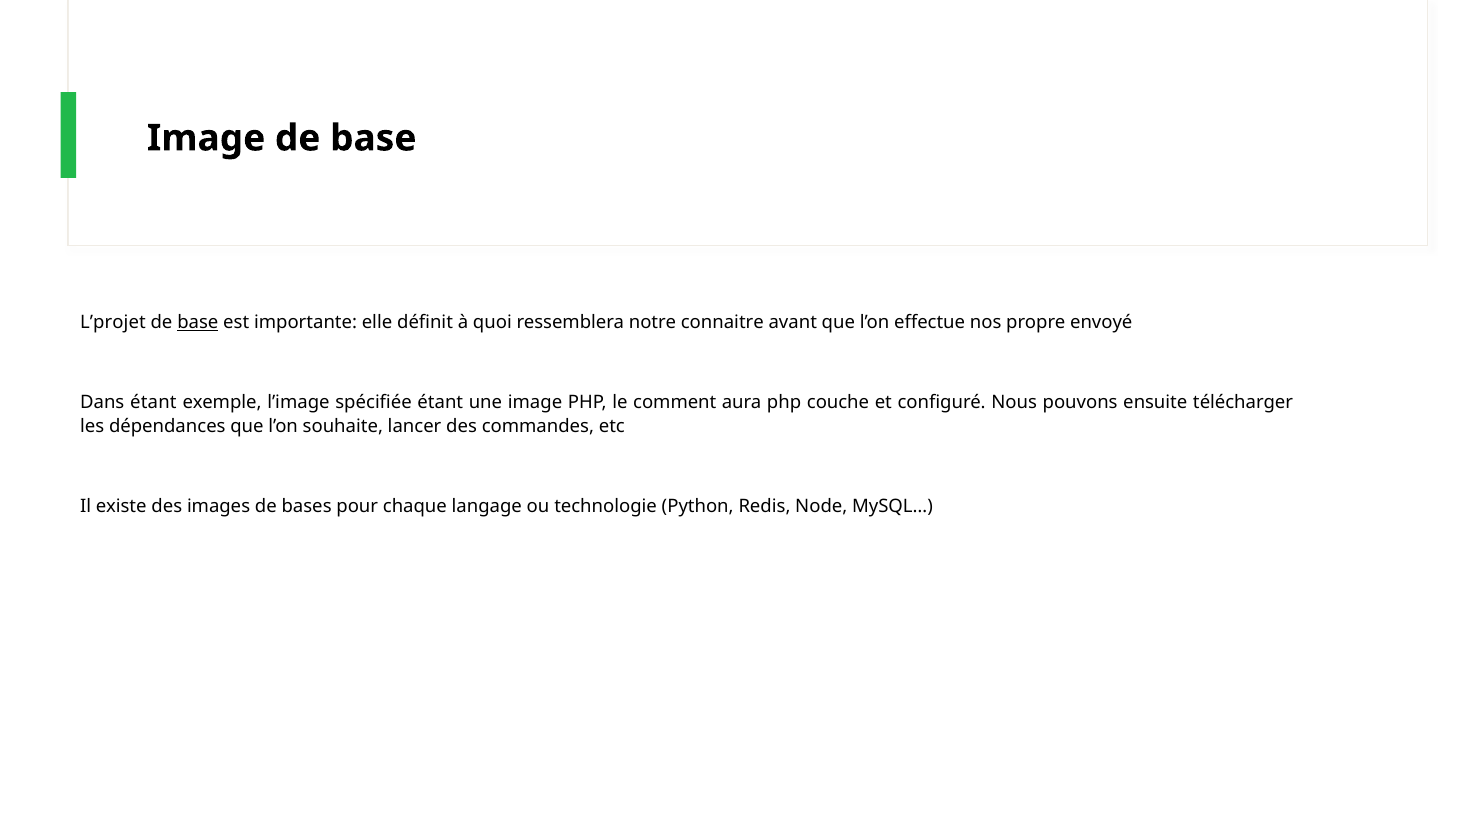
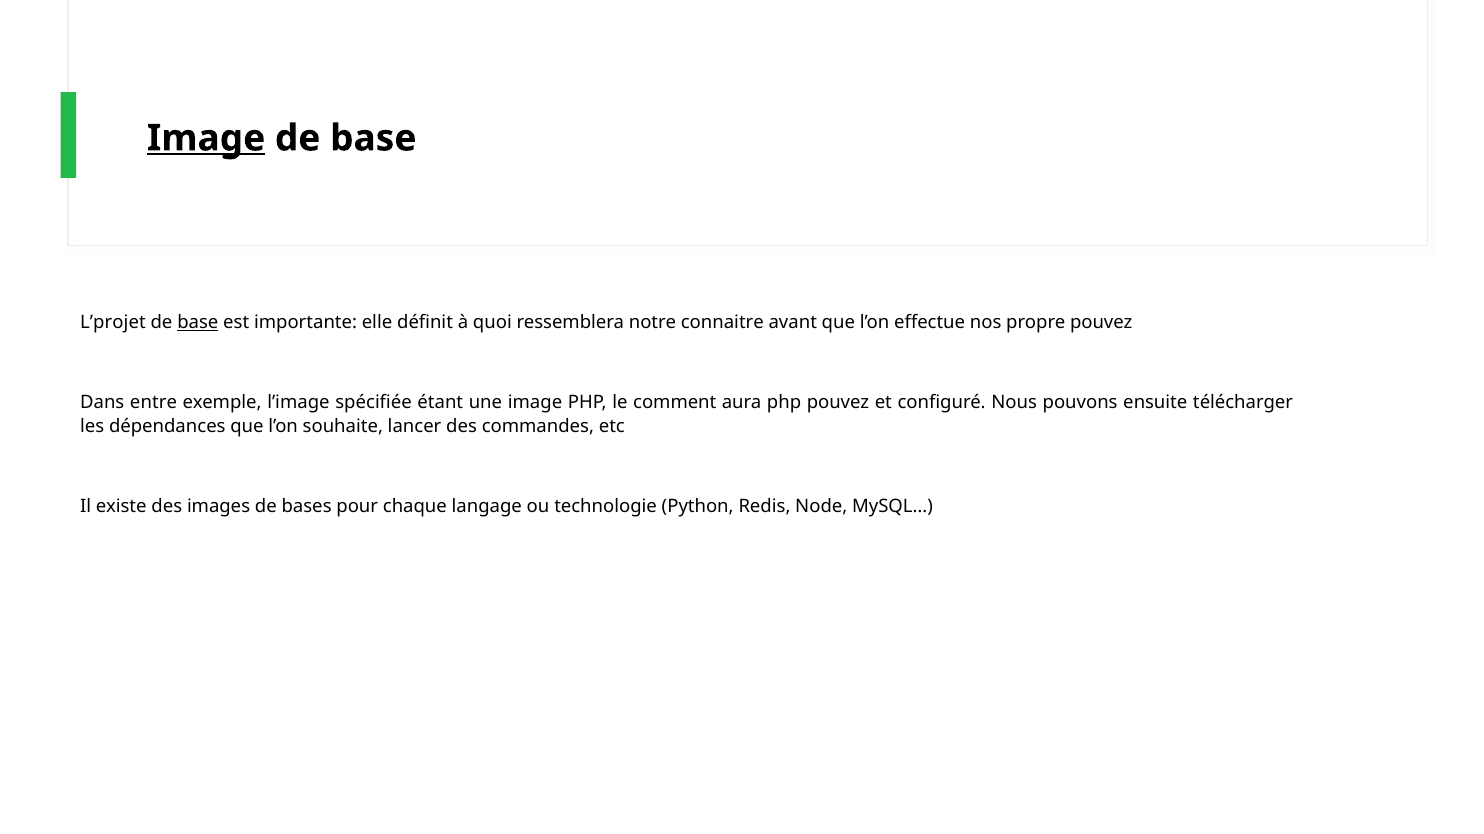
Image at (206, 138) underline: none -> present
propre envoyé: envoyé -> pouvez
Dans étant: étant -> entre
php couche: couche -> pouvez
